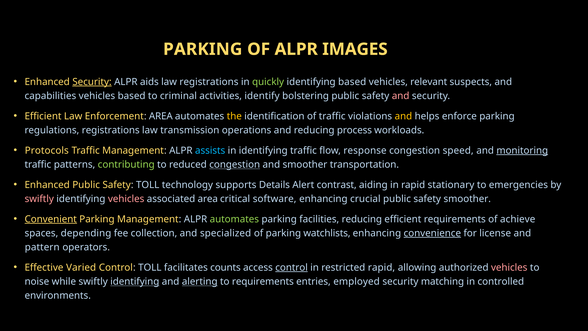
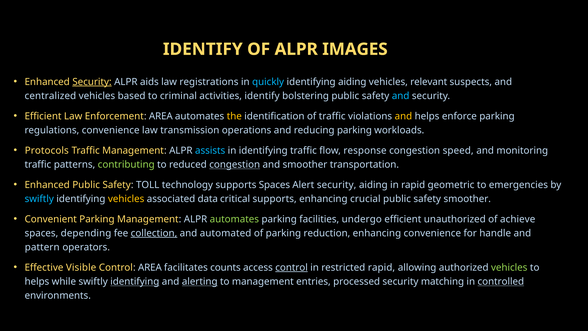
PARKING at (203, 49): PARKING -> IDENTIFY
quickly colour: light green -> light blue
identifying based: based -> aiding
capabilities: capabilities -> centralized
and at (401, 96) colour: pink -> light blue
regulations registrations: registrations -> convenience
reducing process: process -> parking
monitoring underline: present -> none
supports Details: Details -> Spaces
Alert contrast: contrast -> security
stationary: stationary -> geometric
swiftly at (39, 199) colour: pink -> light blue
vehicles at (126, 199) colour: pink -> yellow
associated area: area -> data
critical software: software -> supports
Convenient underline: present -> none
facilities reducing: reducing -> undergo
efficient requirements: requirements -> unauthorized
collection underline: none -> present
specialized: specialized -> automated
watchlists: watchlists -> reduction
convenience at (432, 233) underline: present -> none
license: license -> handle
Varied: Varied -> Visible
Control TOLL: TOLL -> AREA
vehicles at (509, 267) colour: pink -> light green
noise at (37, 281): noise -> helps
to requirements: requirements -> management
employed: employed -> processed
controlled underline: none -> present
